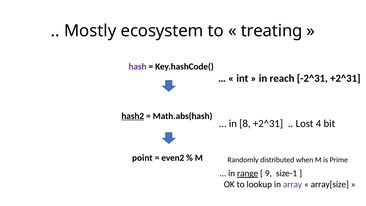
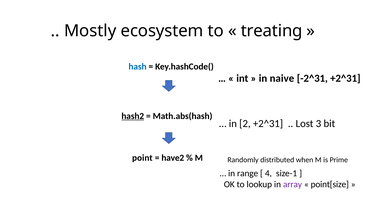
hash colour: purple -> blue
reach: reach -> naive
8: 8 -> 2
4: 4 -> 3
even2: even2 -> have2
range underline: present -> none
9: 9 -> 4
array[size: array[size -> point[size
